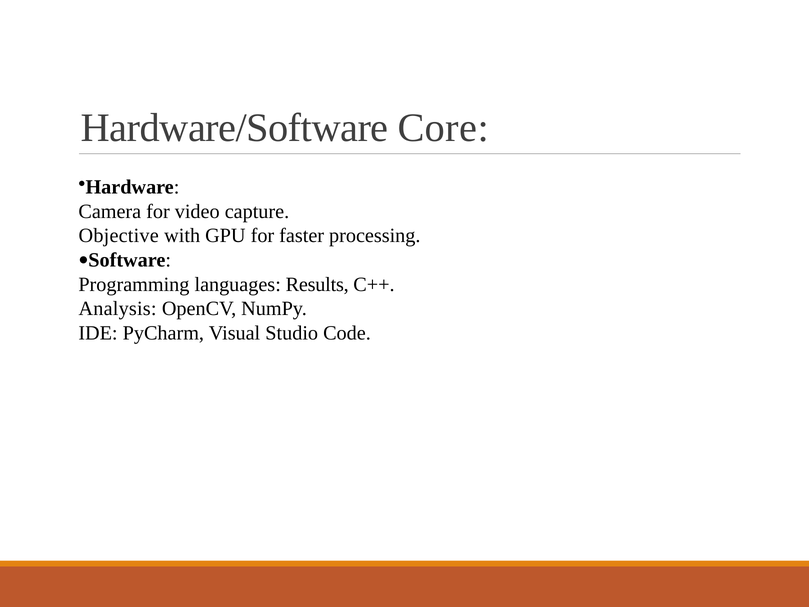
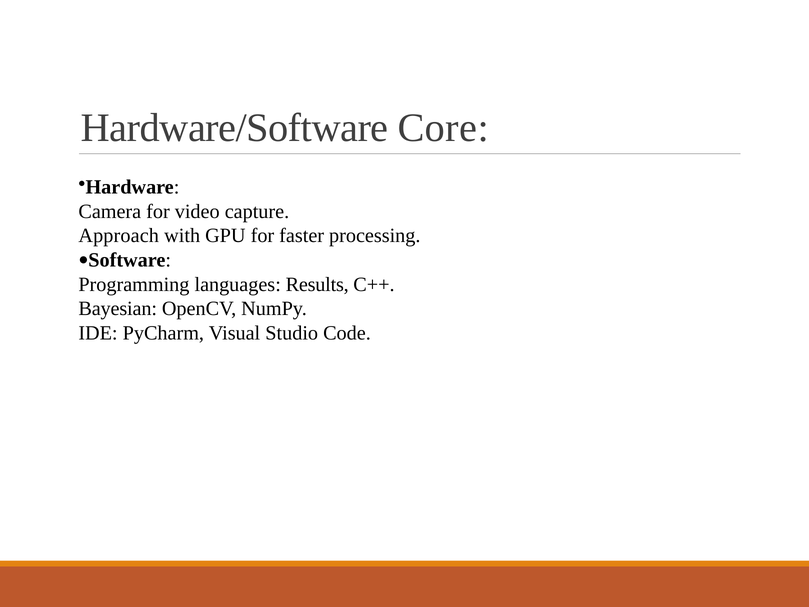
Objective: Objective -> Approach
Analysis: Analysis -> Bayesian
